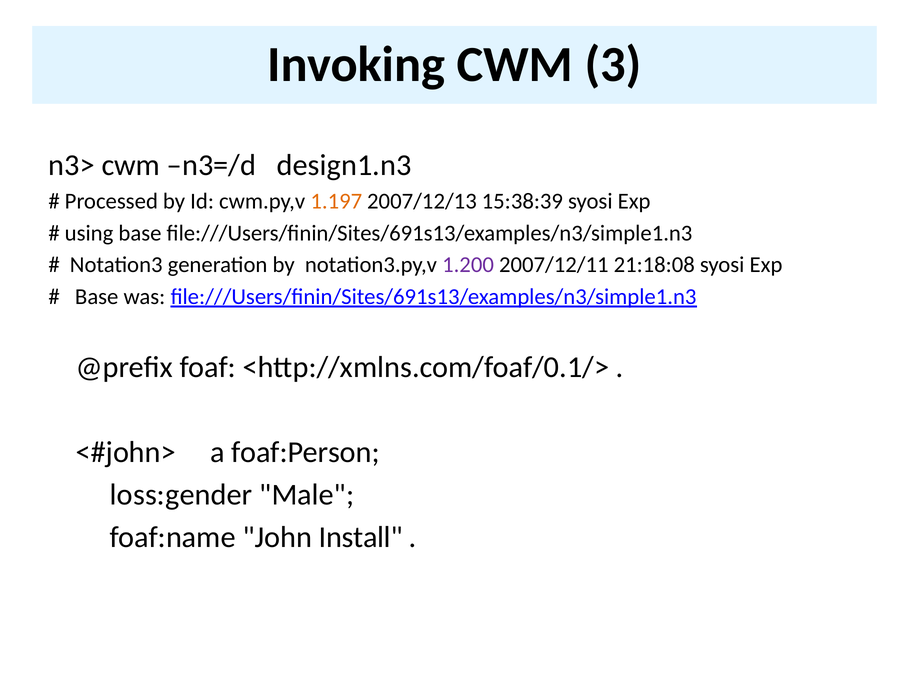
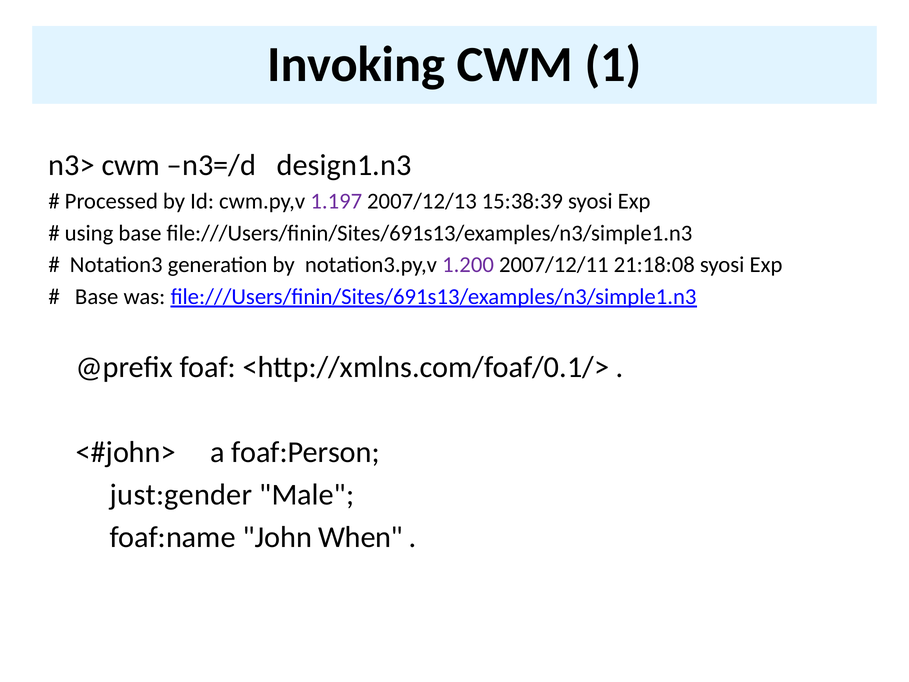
3: 3 -> 1
1.197 colour: orange -> purple
loss:gender: loss:gender -> just:gender
Install: Install -> When
